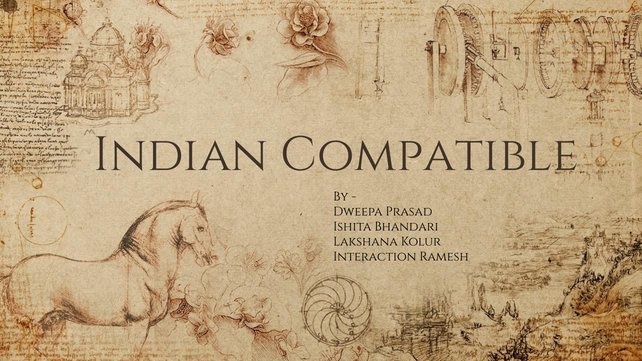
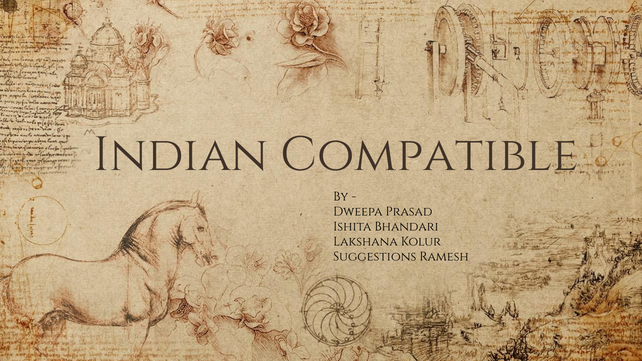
Interaction: Interaction -> Suggestions
